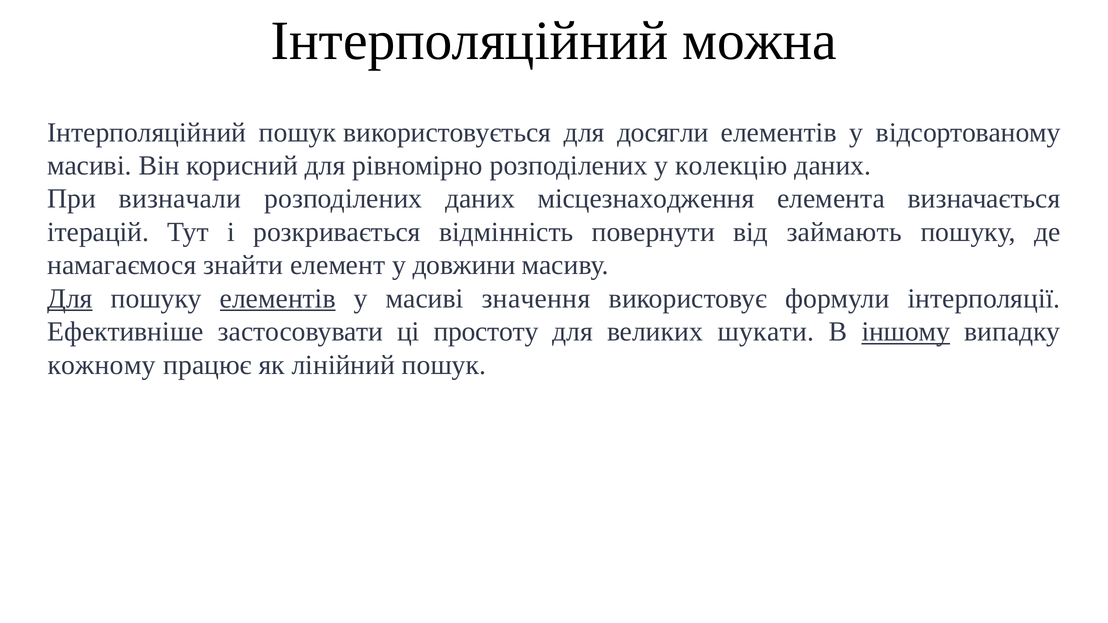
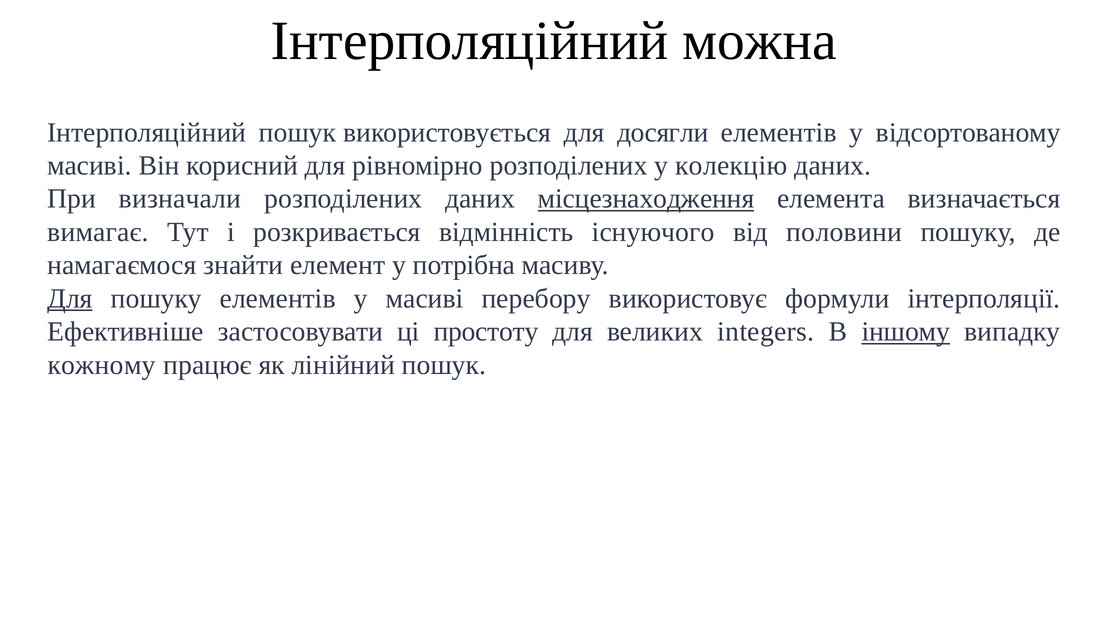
місцезнаходження underline: none -> present
ітерацій: ітерацій -> вимагає
повернути: повернути -> існуючого
займають: займають -> половини
довжини: довжини -> потрібна
елементів at (278, 299) underline: present -> none
значення: значення -> перебору
шукати: шукати -> integers
